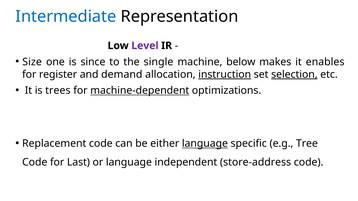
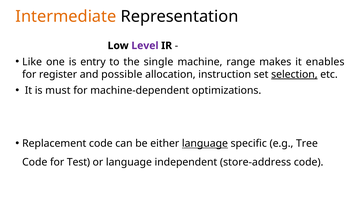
Intermediate colour: blue -> orange
Size: Size -> Like
since: since -> entry
below: below -> range
demand: demand -> possible
instruction underline: present -> none
trees: trees -> must
machine-dependent underline: present -> none
Last: Last -> Test
